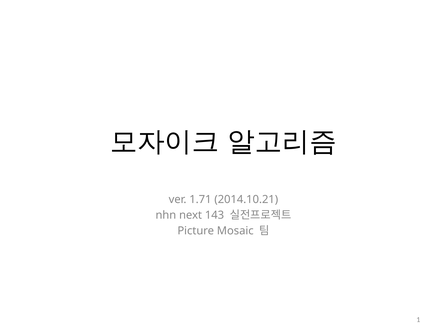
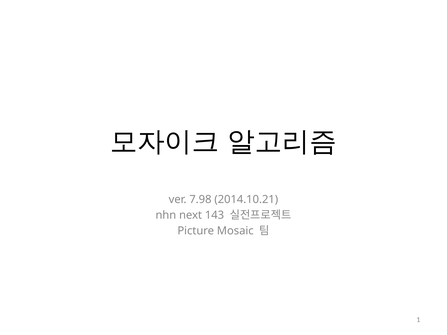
1.71: 1.71 -> 7.98
